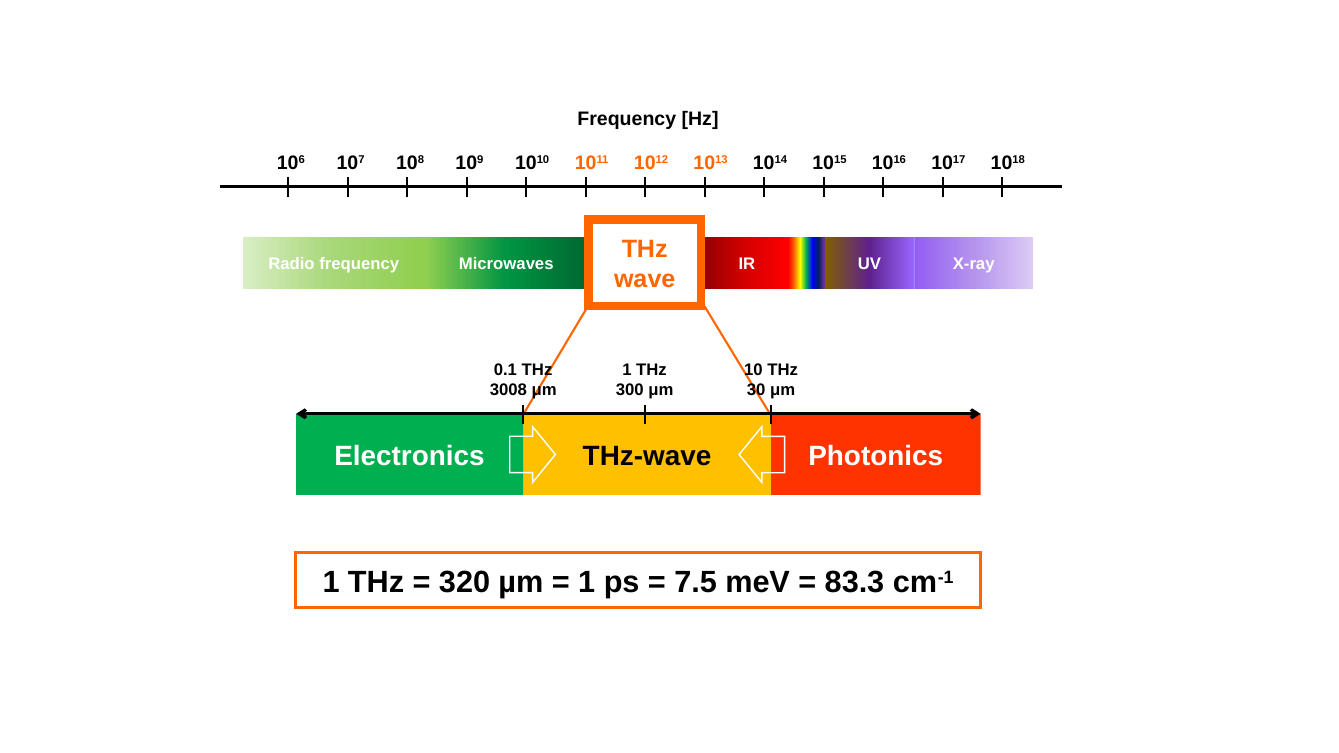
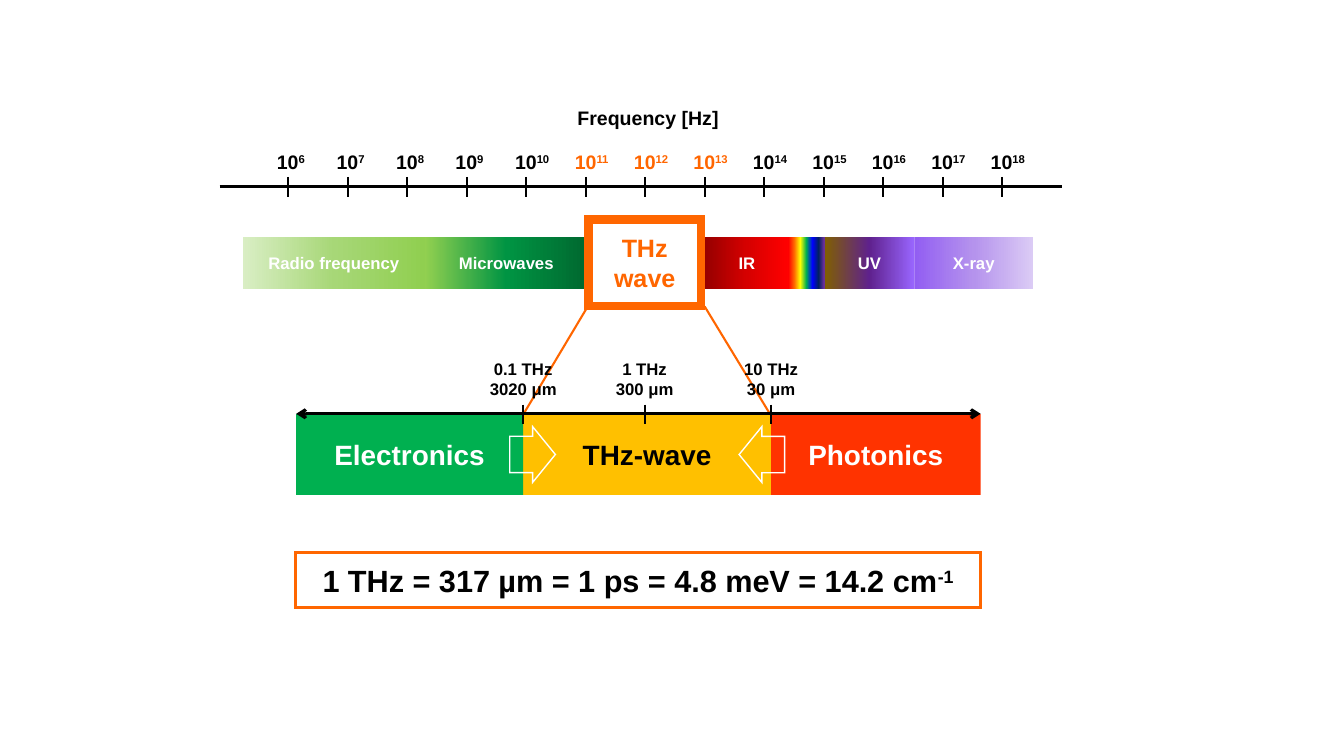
3008: 3008 -> 3020
320: 320 -> 317
7.5: 7.5 -> 4.8
83.3: 83.3 -> 14.2
